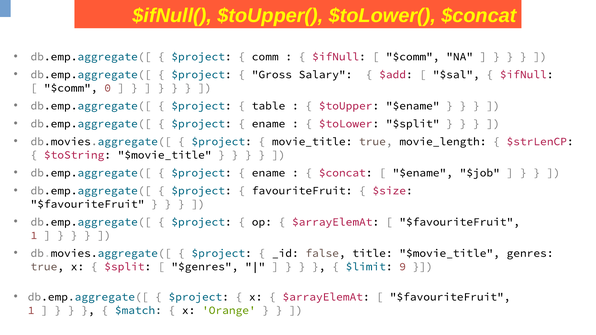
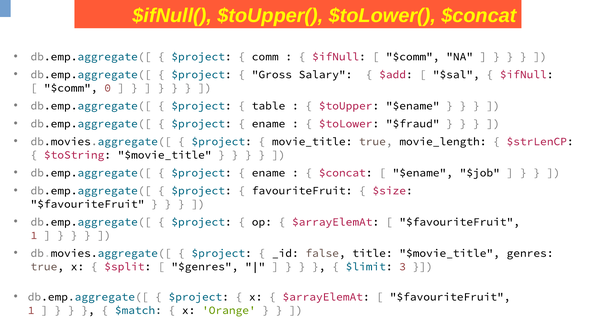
$toLower $split: $split -> $fraud
9: 9 -> 3
